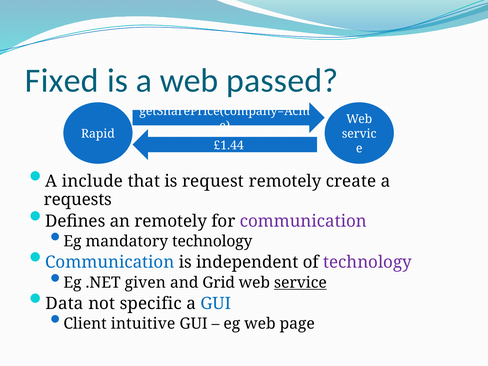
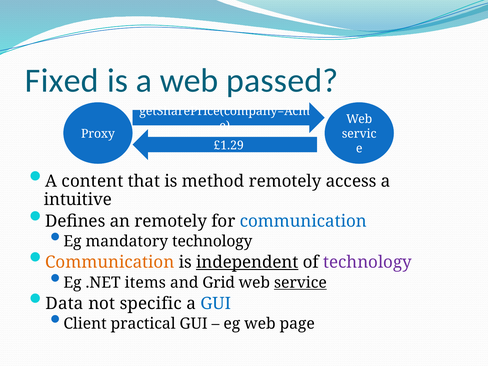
Rapid: Rapid -> Proxy
£1.44: £1.44 -> £1.29
include: include -> content
request: request -> method
create: create -> access
requests: requests -> intuitive
communication at (303, 221) colour: purple -> blue
Communication at (110, 262) colour: blue -> orange
independent underline: none -> present
given: given -> items
intuitive: intuitive -> practical
